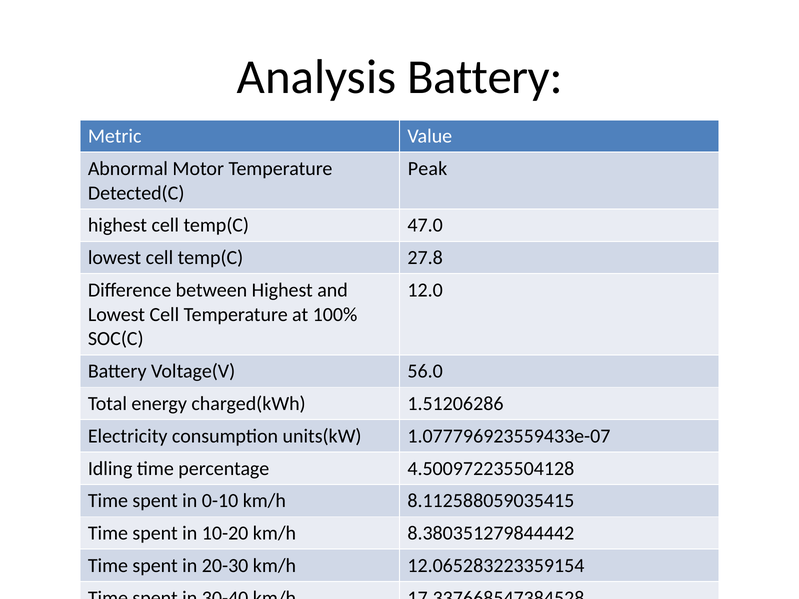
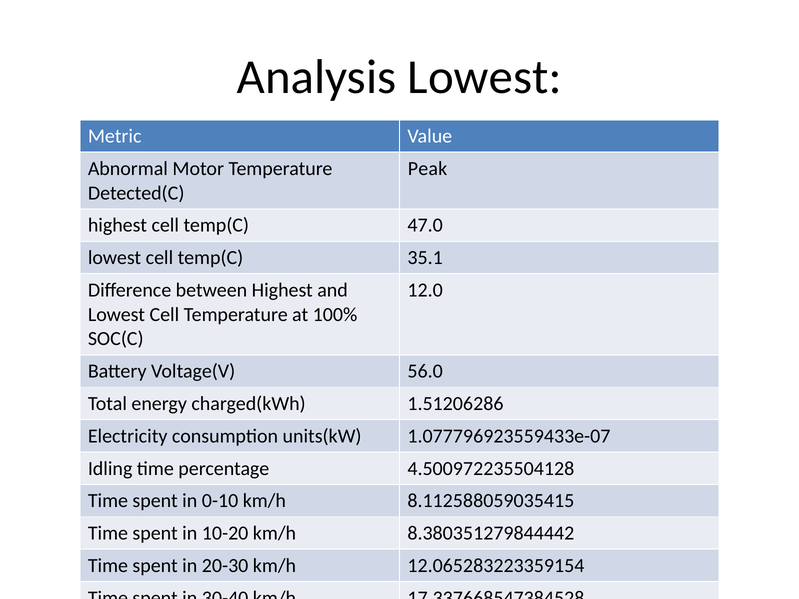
Analysis Battery: Battery -> Lowest
27.8: 27.8 -> 35.1
